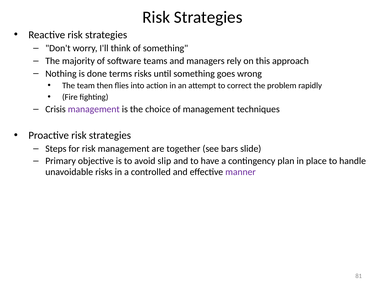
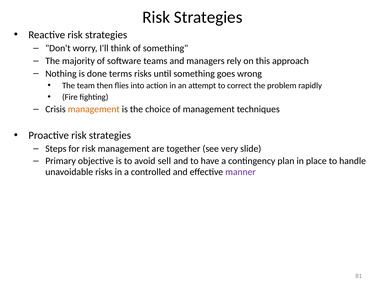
management at (94, 109) colour: purple -> orange
bars: bars -> very
slip: slip -> sell
